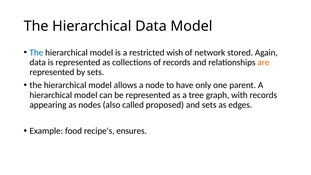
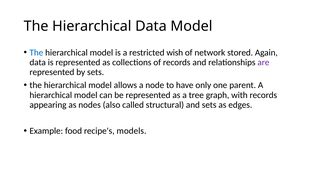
are colour: orange -> purple
proposed: proposed -> structural
ensures: ensures -> models
